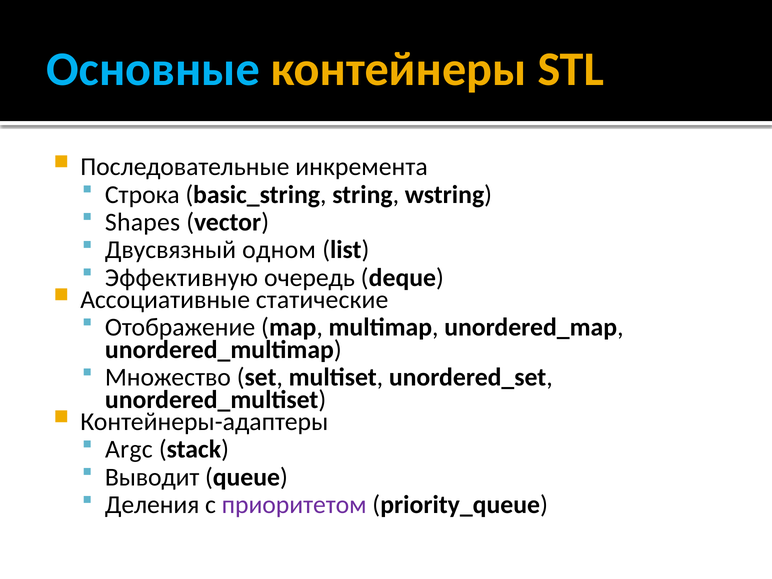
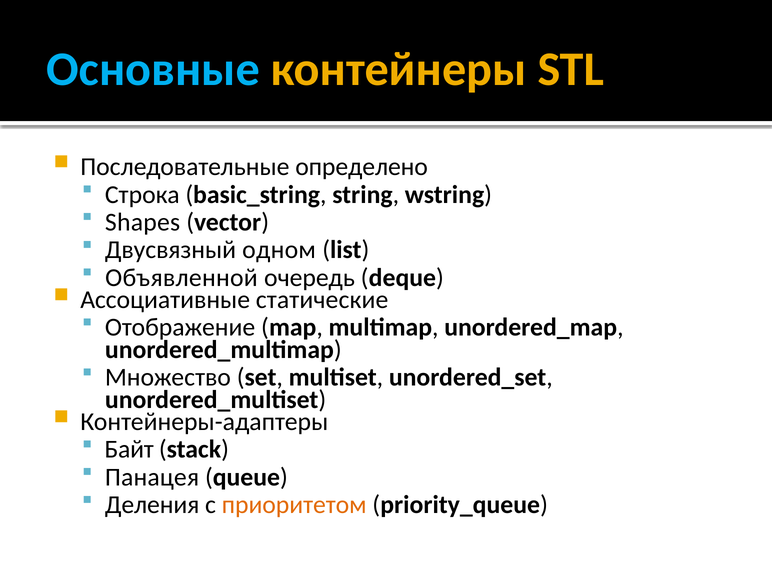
инкремента: инкремента -> определено
Эффективную: Эффективную -> Объявленной
Argc: Argc -> Байт
Выводит: Выводит -> Панацея
приоритетом colour: purple -> orange
